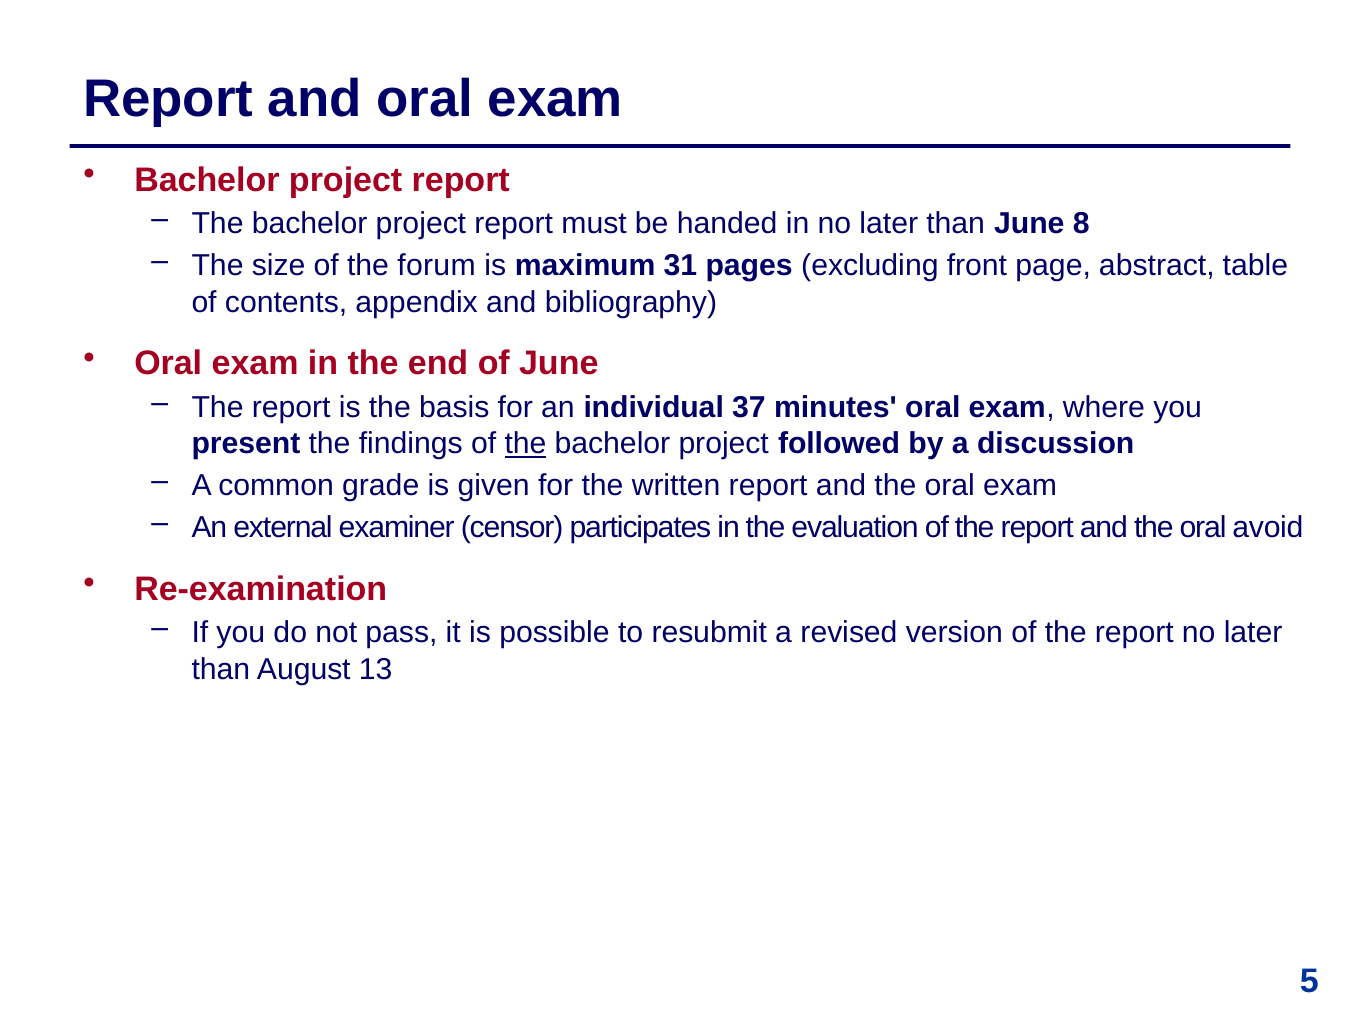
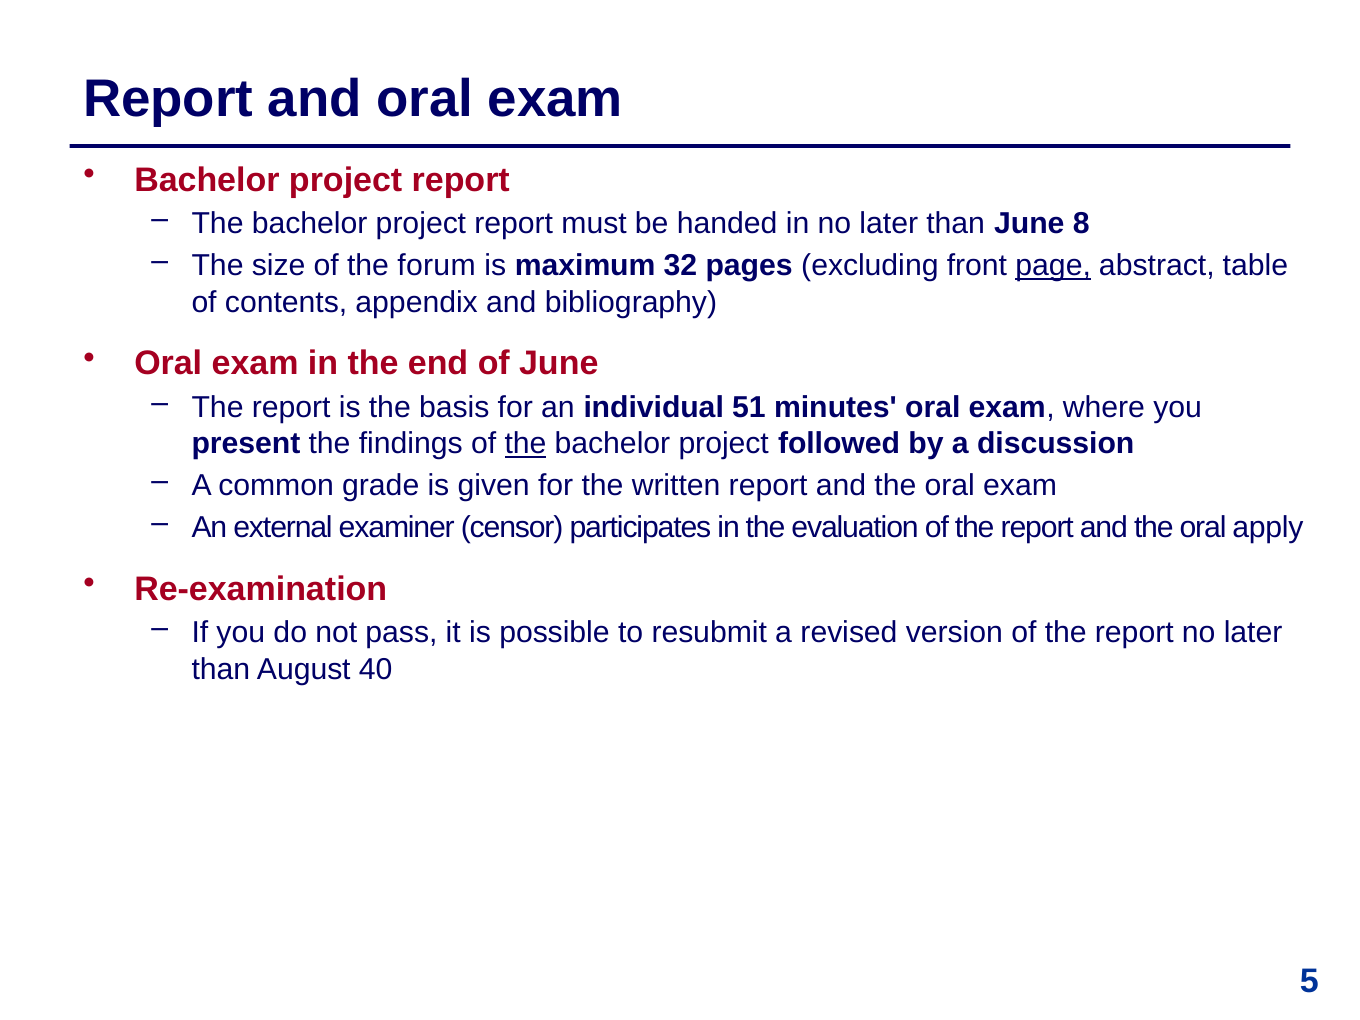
31: 31 -> 32
page underline: none -> present
37: 37 -> 51
avoid: avoid -> apply
13: 13 -> 40
